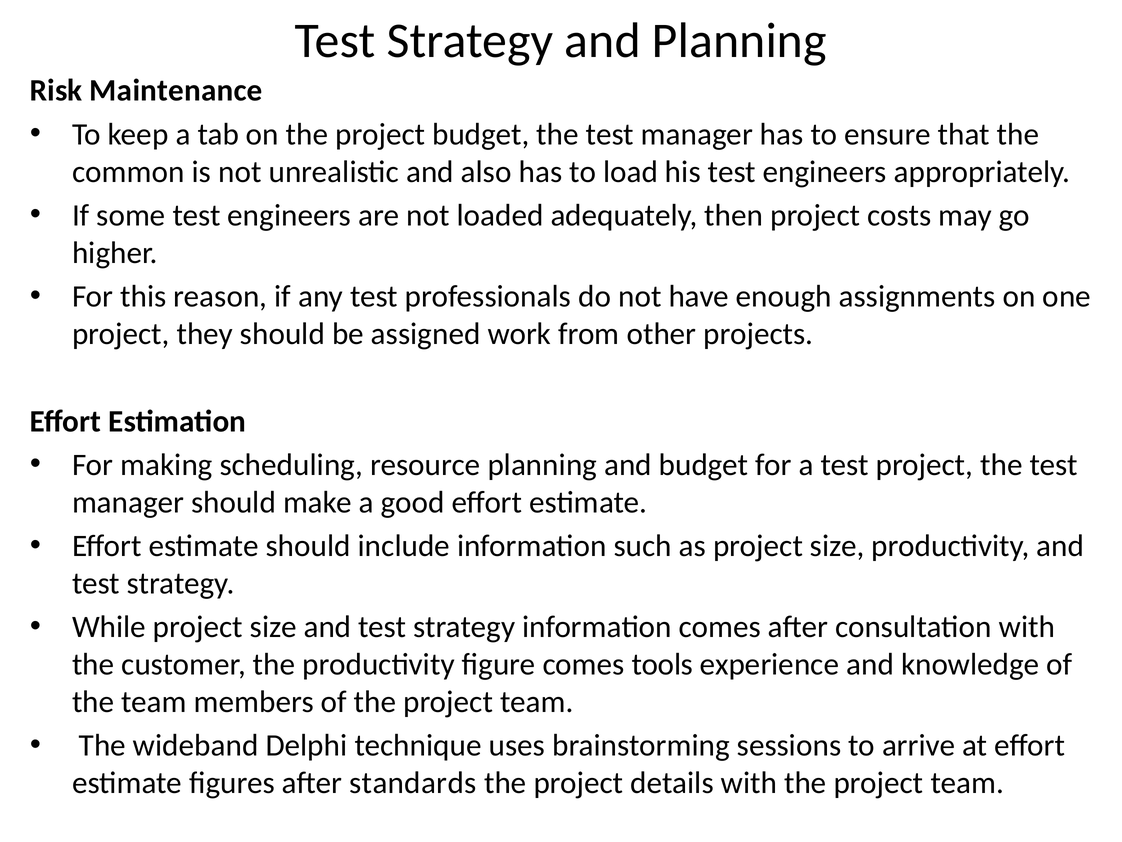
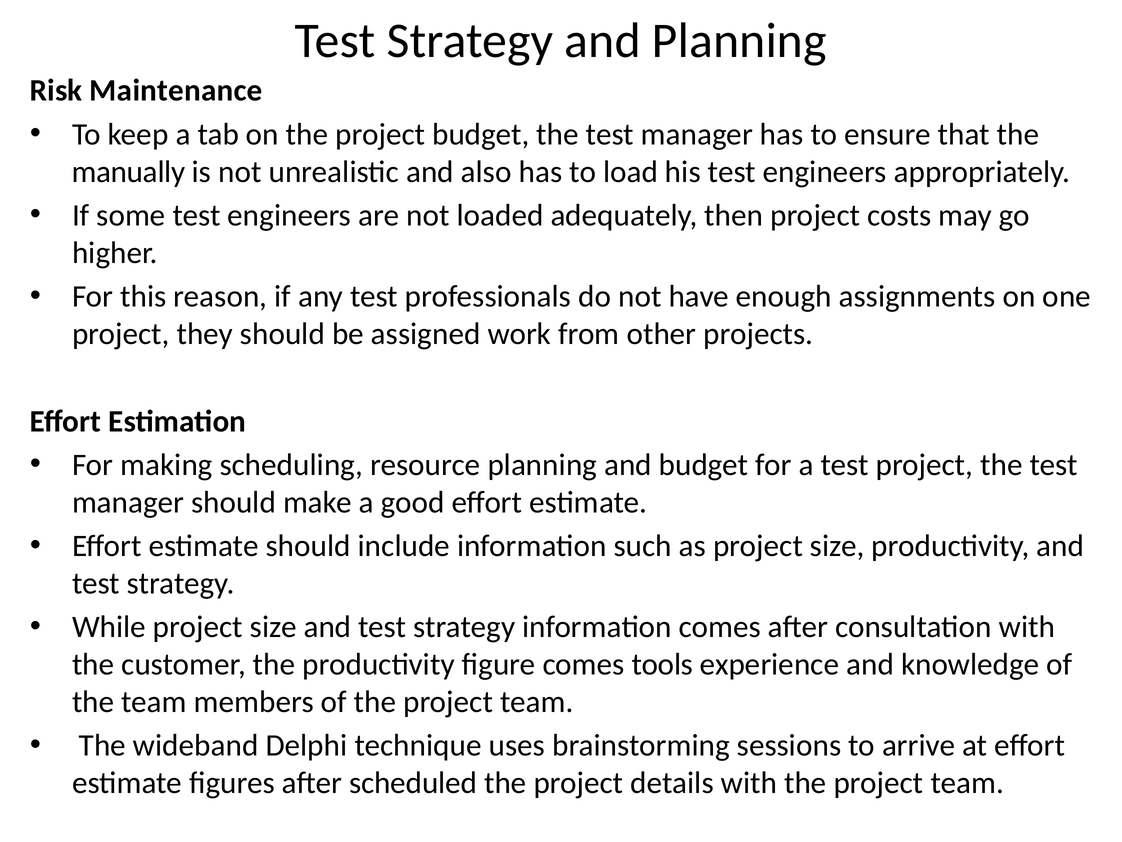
common: common -> manually
standards: standards -> scheduled
